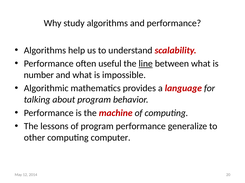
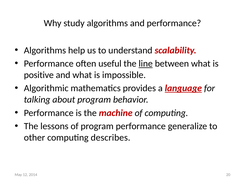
number: number -> positive
language underline: none -> present
computer: computer -> describes
